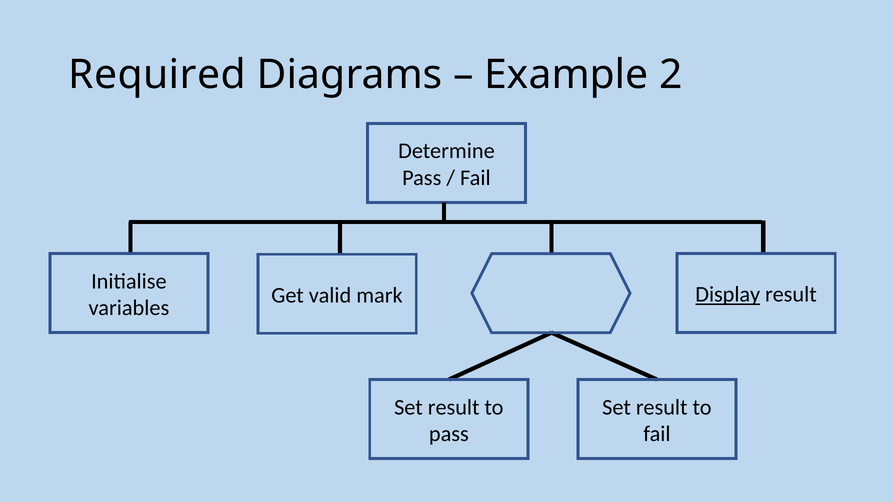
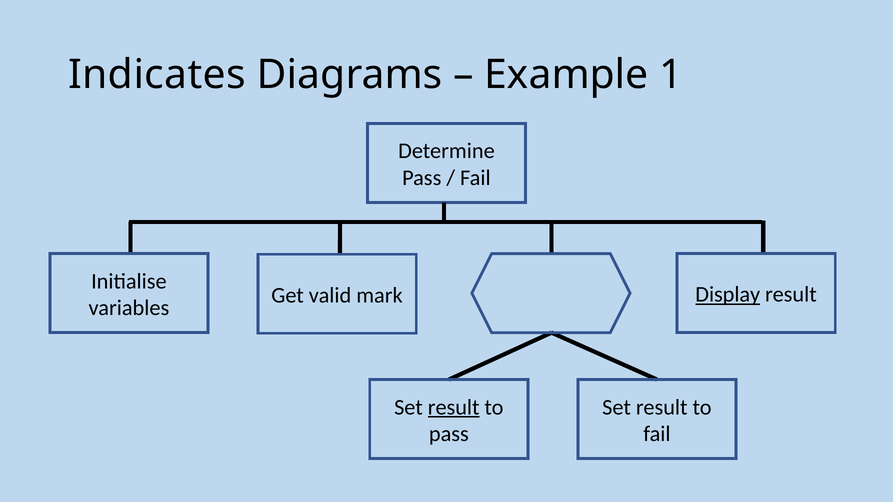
Required: Required -> Indicates
2: 2 -> 1
result at (454, 407) underline: none -> present
